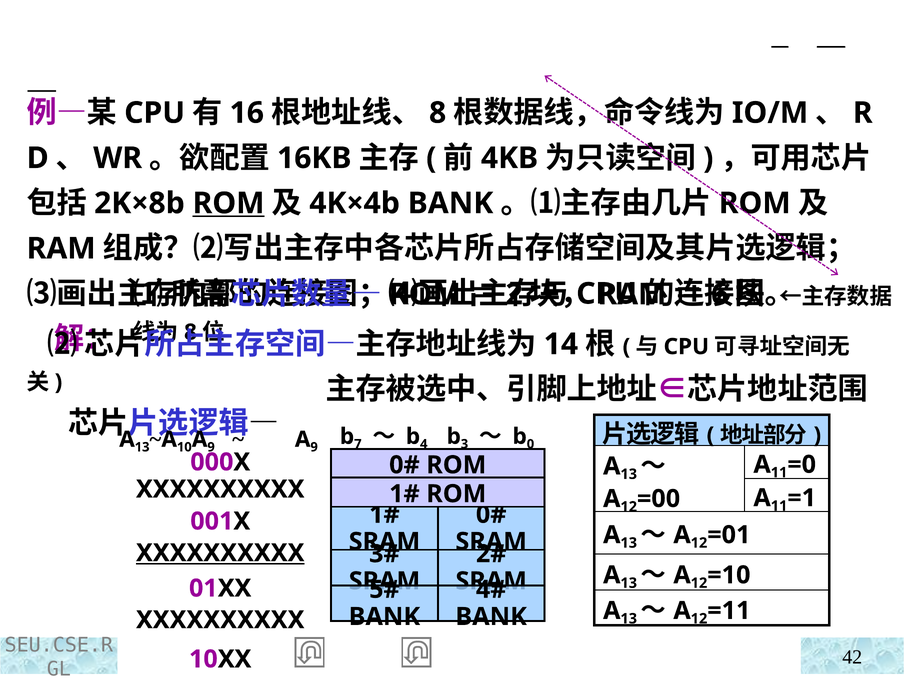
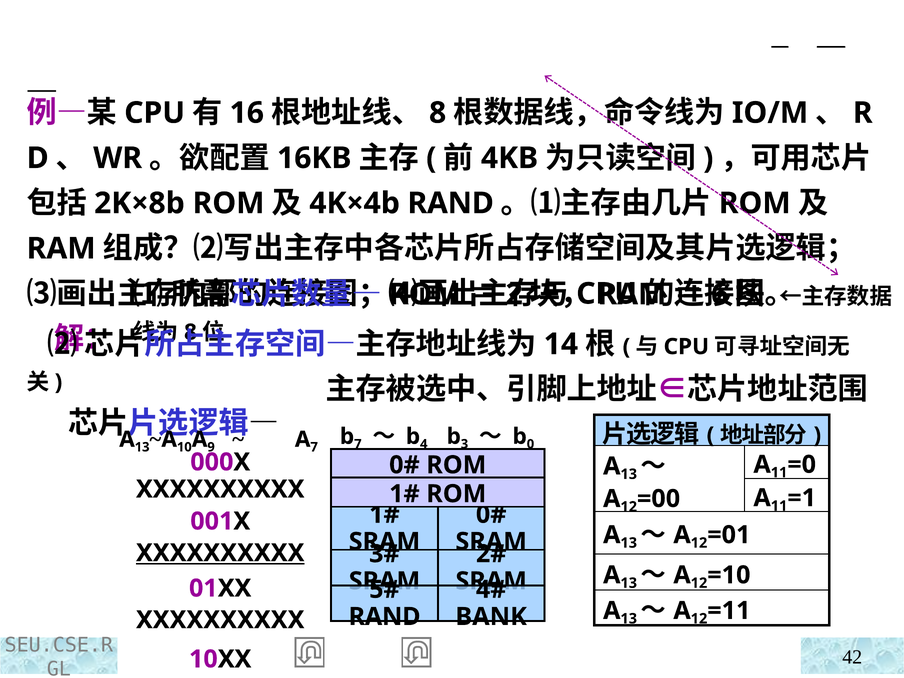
ROM at (229, 203) underline: present -> none
BANK at (451, 203): BANK -> RAND
9 at (314, 447): 9 -> 7
BANK at (384, 617): BANK -> RAND
